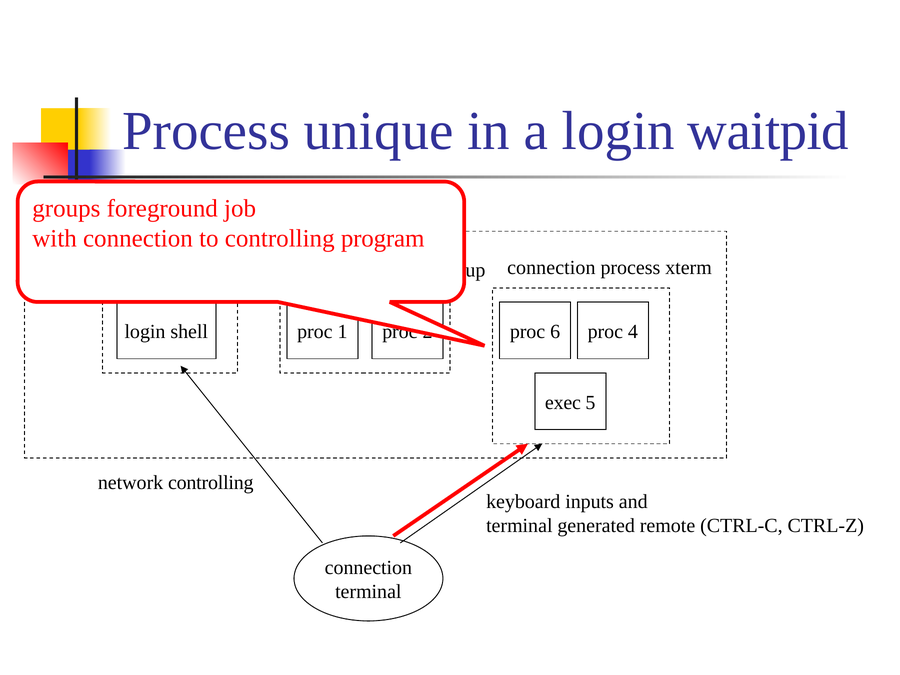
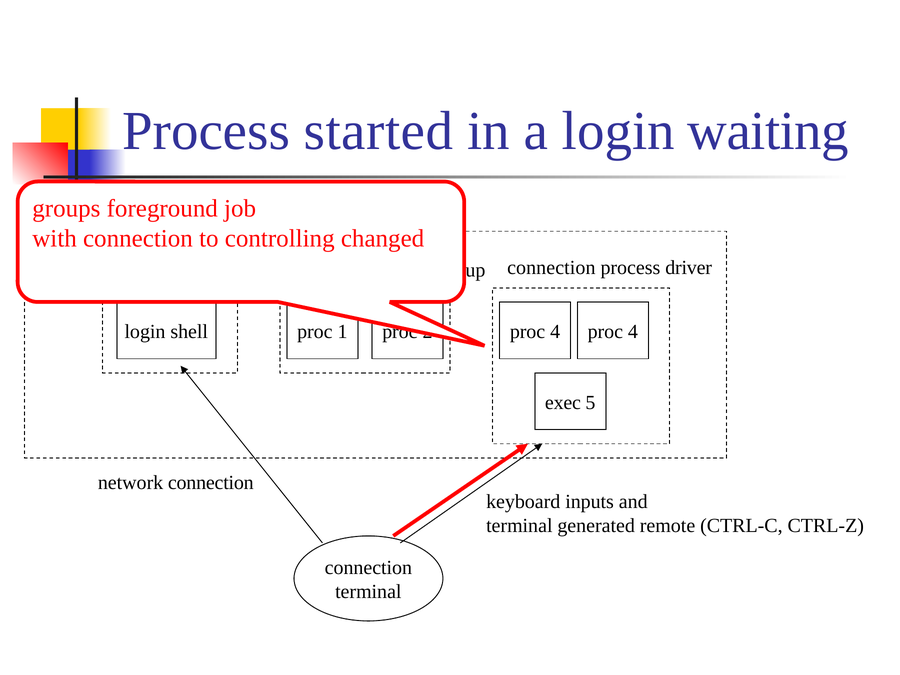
unique: unique -> started
waitpid: waitpid -> waiting
program: program -> changed
xterm: xterm -> driver
6 at (555, 332): 6 -> 4
network controlling: controlling -> connection
